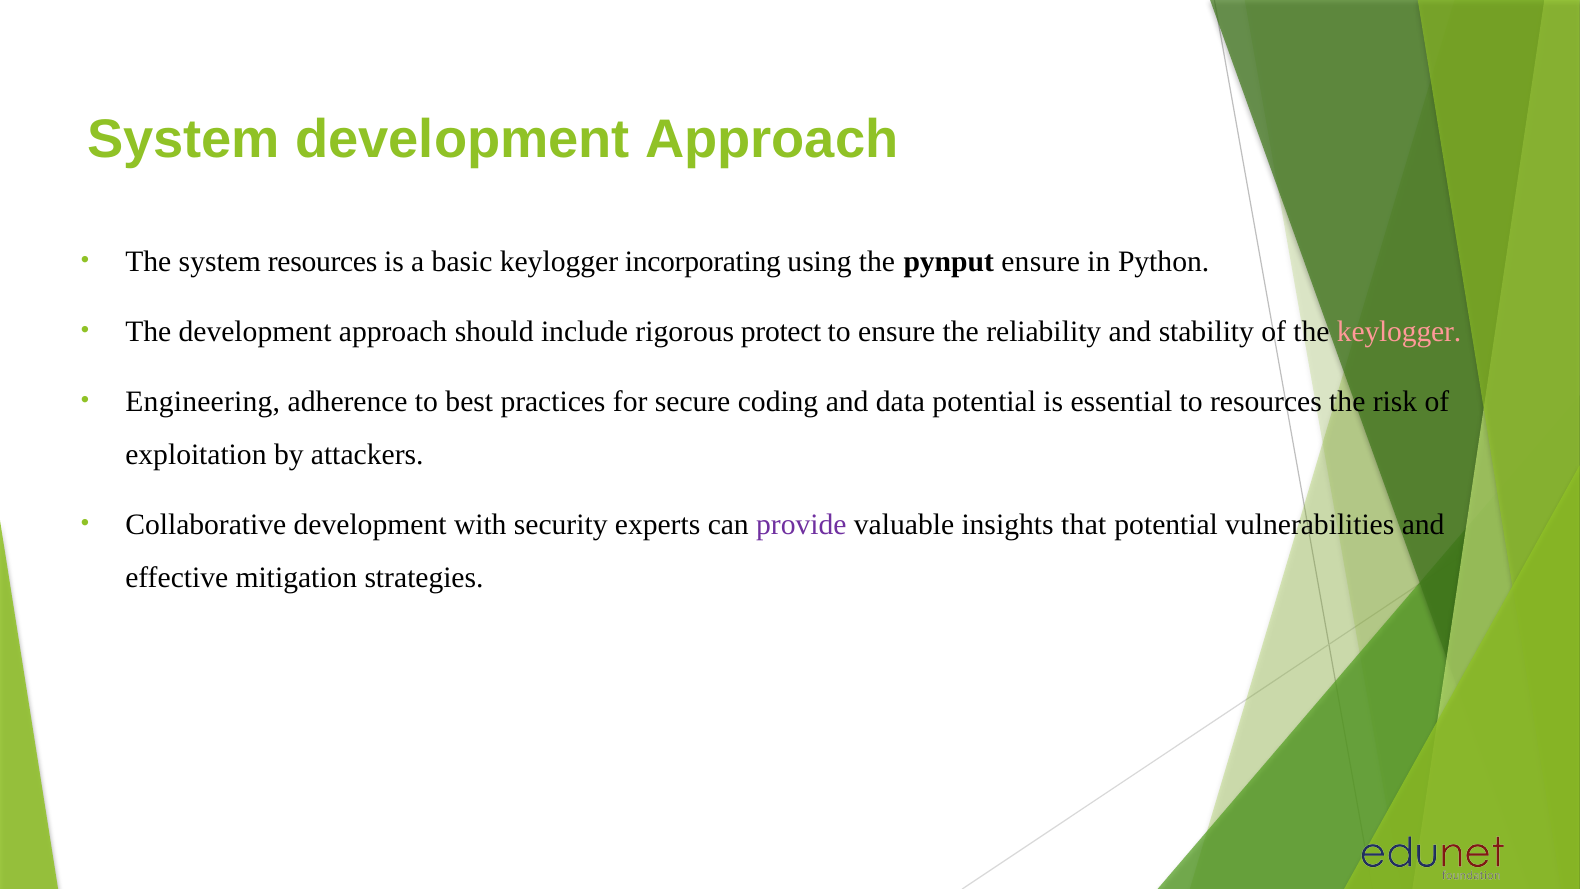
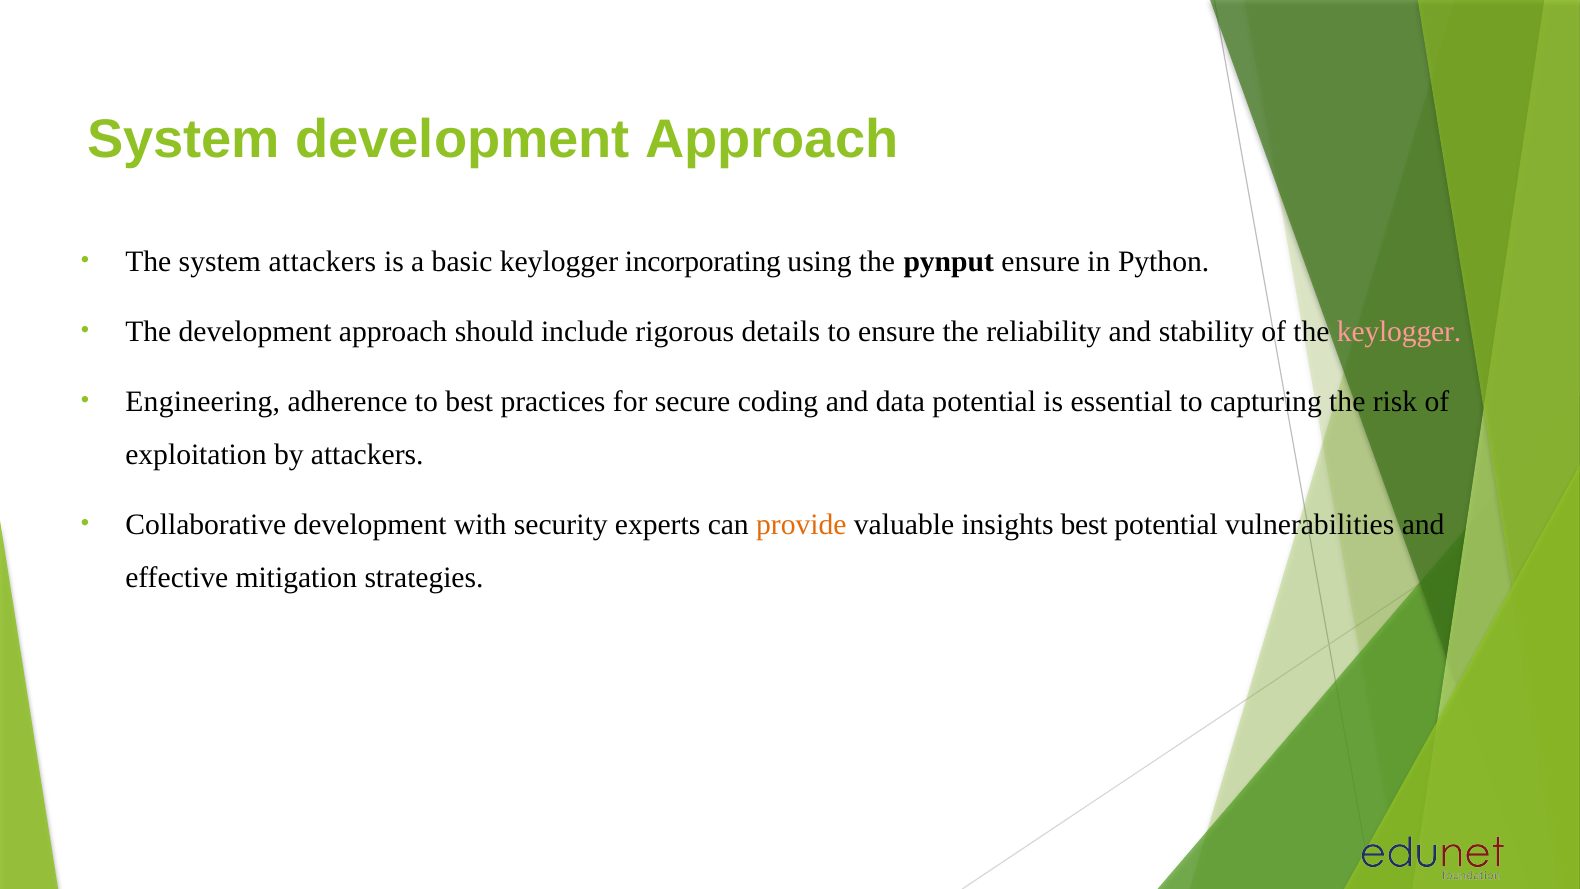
system resources: resources -> attackers
protect: protect -> details
to resources: resources -> capturing
provide colour: purple -> orange
insights that: that -> best
